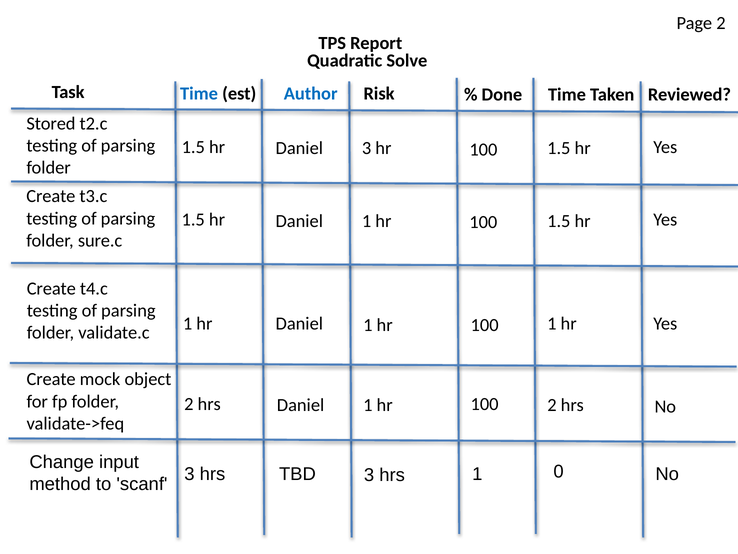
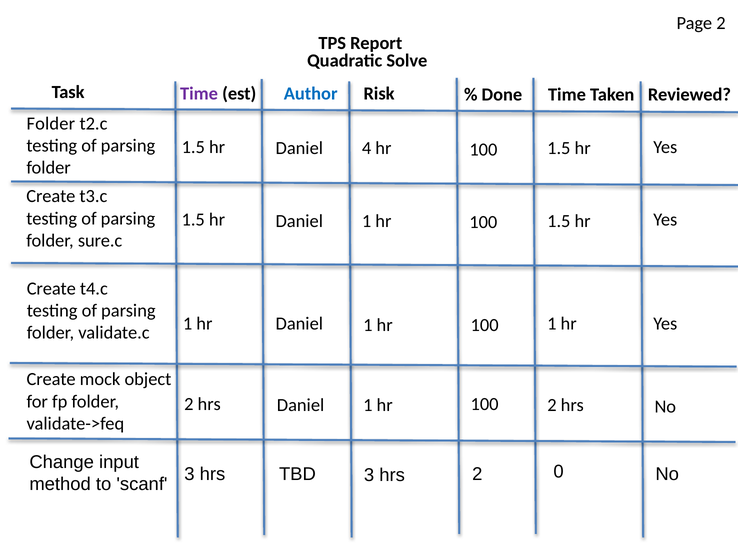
Time at (199, 94) colour: blue -> purple
Stored at (51, 123): Stored -> Folder
hr 3: 3 -> 4
hrs 1: 1 -> 2
